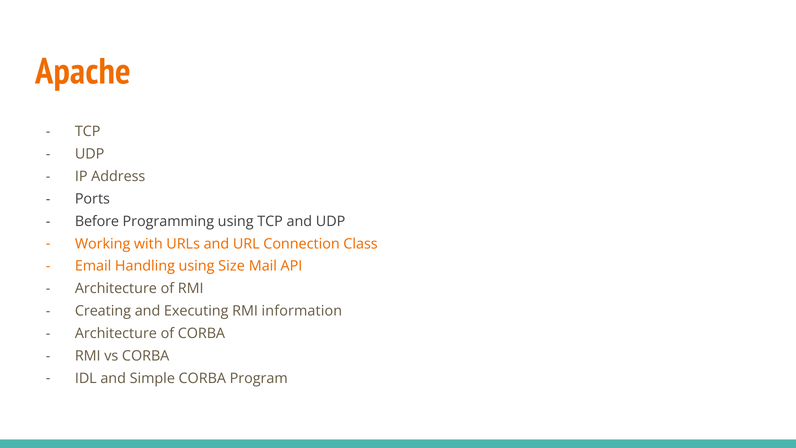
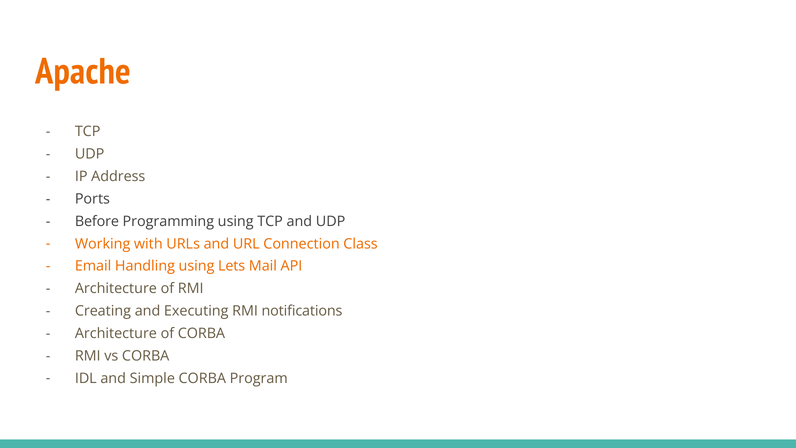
Size: Size -> Lets
information: information -> notifications
